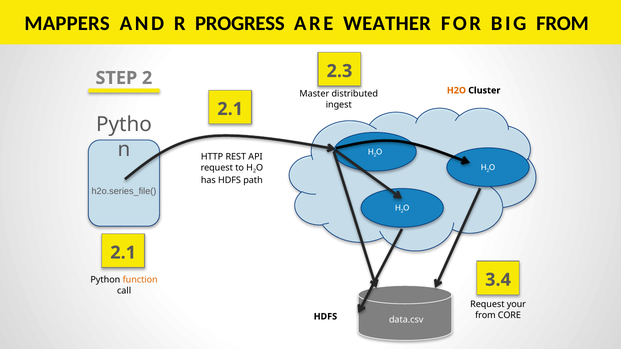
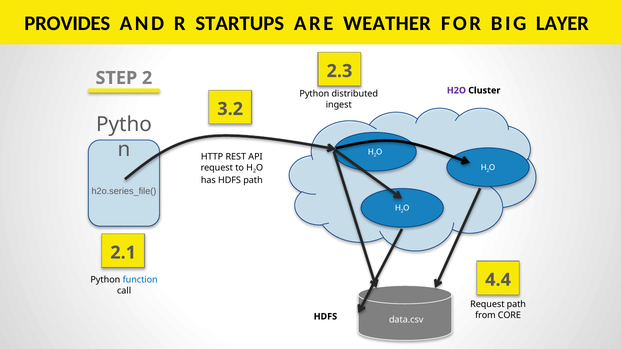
MAPPERS: MAPPERS -> PROVIDES
PROGRESS: PROGRESS -> STARTUPS
BIG FROM: FROM -> LAYER
H2O colour: orange -> purple
Master at (314, 94): Master -> Python
2.1 at (230, 109): 2.1 -> 3.2
3.4: 3.4 -> 4.4
function colour: orange -> blue
Request your: your -> path
